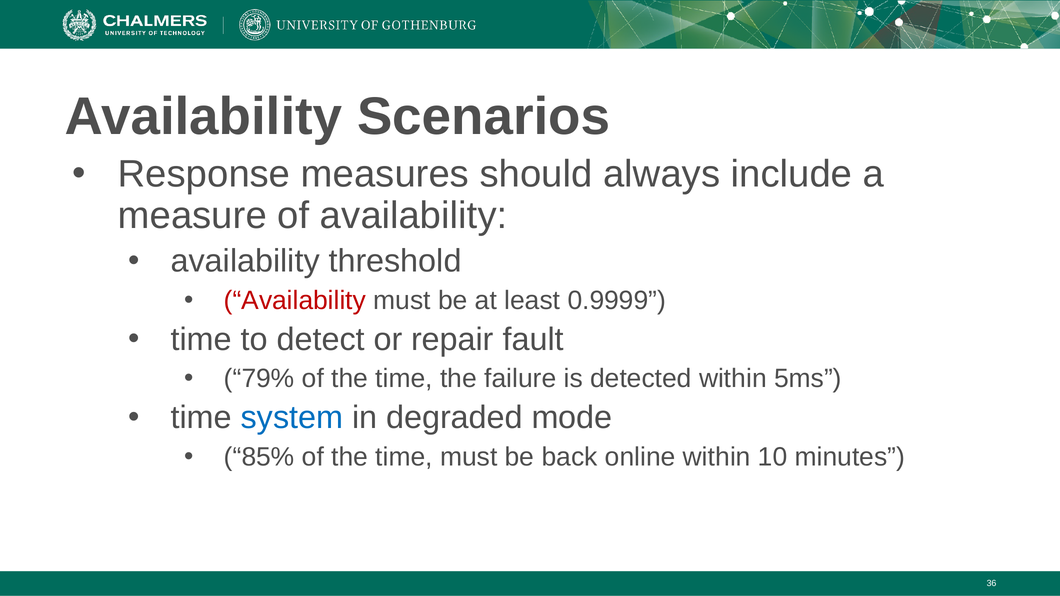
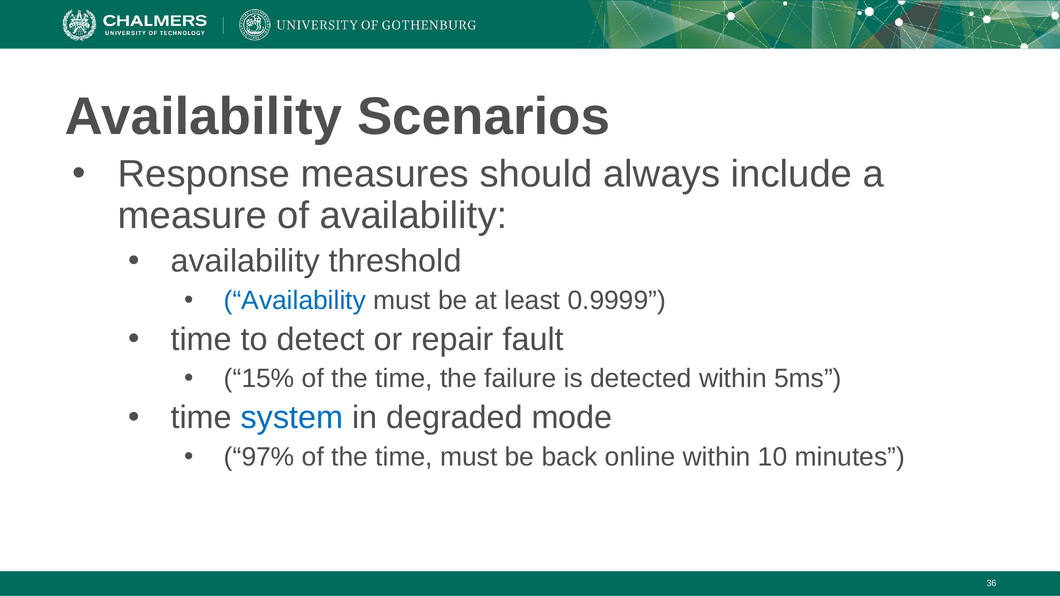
Availability at (295, 300) colour: red -> blue
79%: 79% -> 15%
85%: 85% -> 97%
